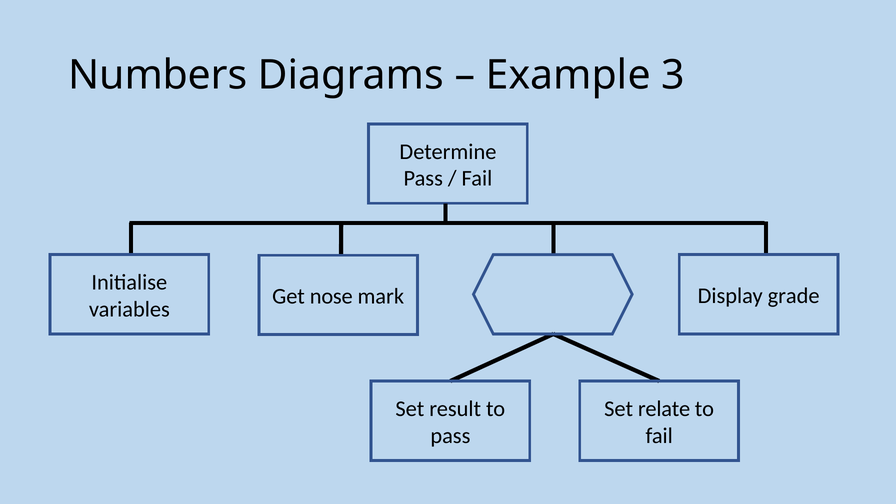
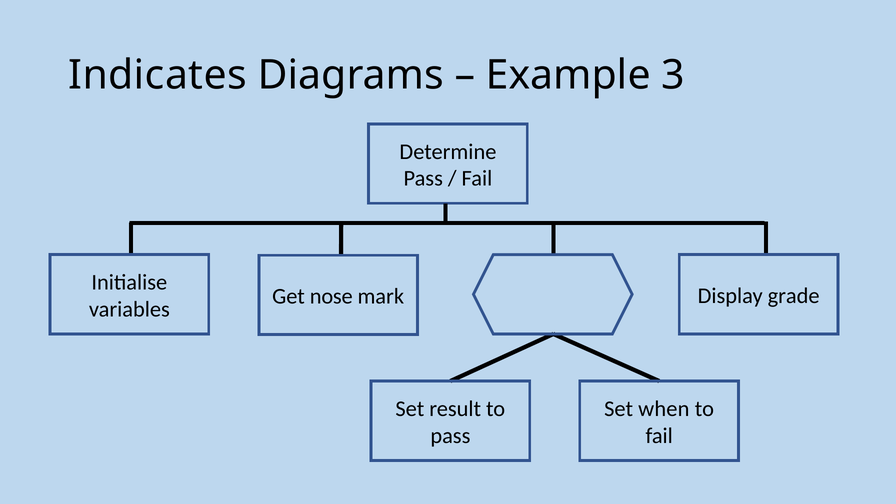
Numbers: Numbers -> Indicates
relate: relate -> when
